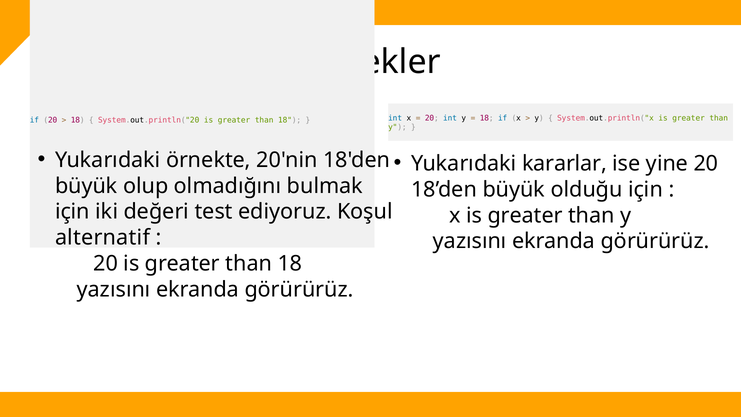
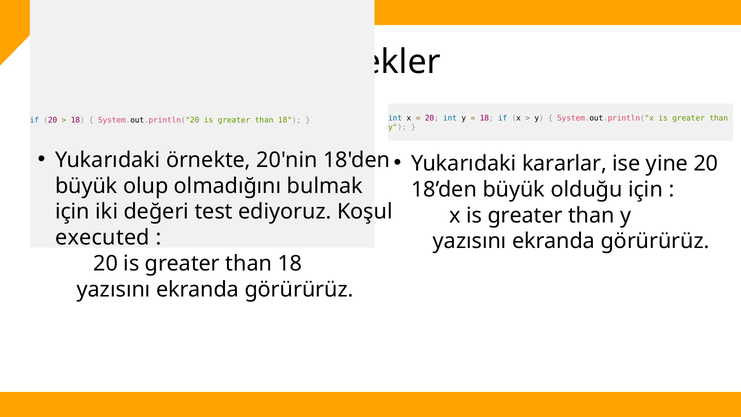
alternatif: alternatif -> executed
